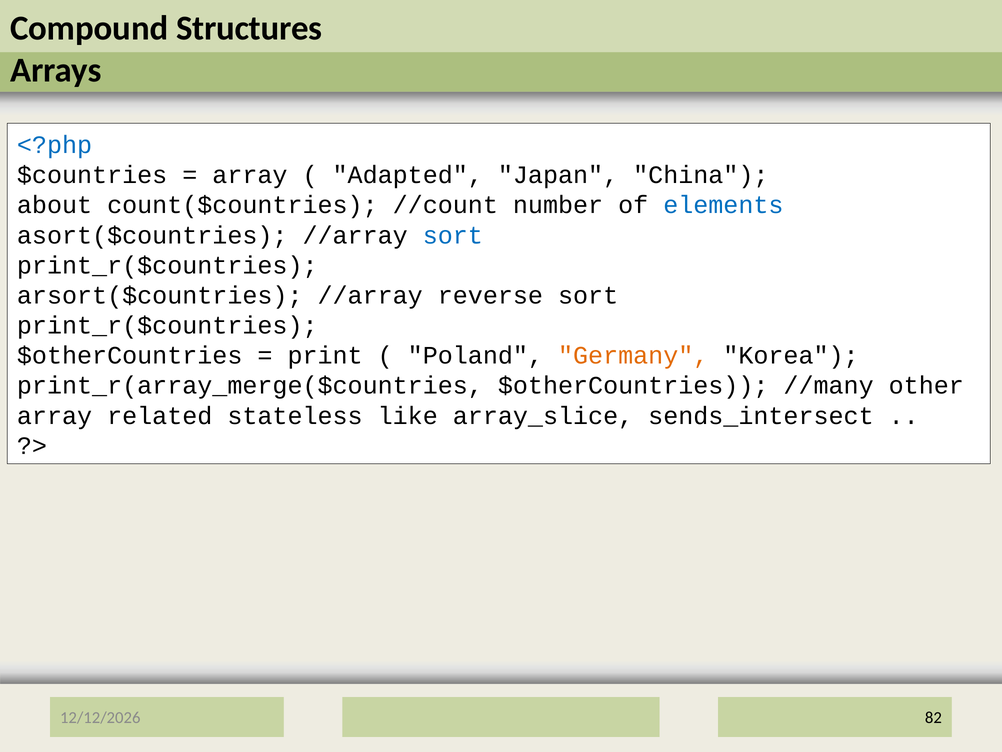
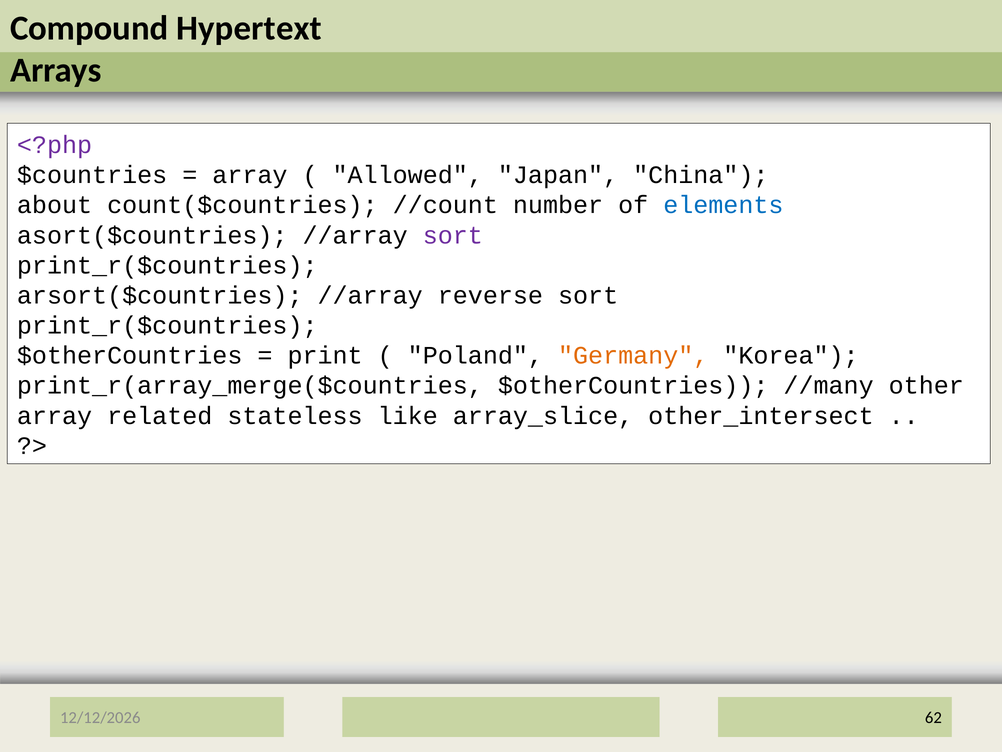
Structures: Structures -> Hypertext
<?php colour: blue -> purple
Adapted: Adapted -> Allowed
sort at (453, 235) colour: blue -> purple
sends_intersect: sends_intersect -> other_intersect
82: 82 -> 62
